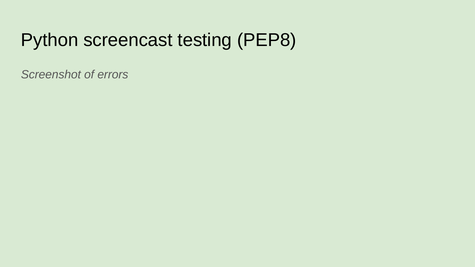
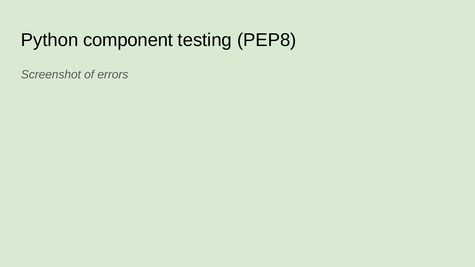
screencast: screencast -> component
